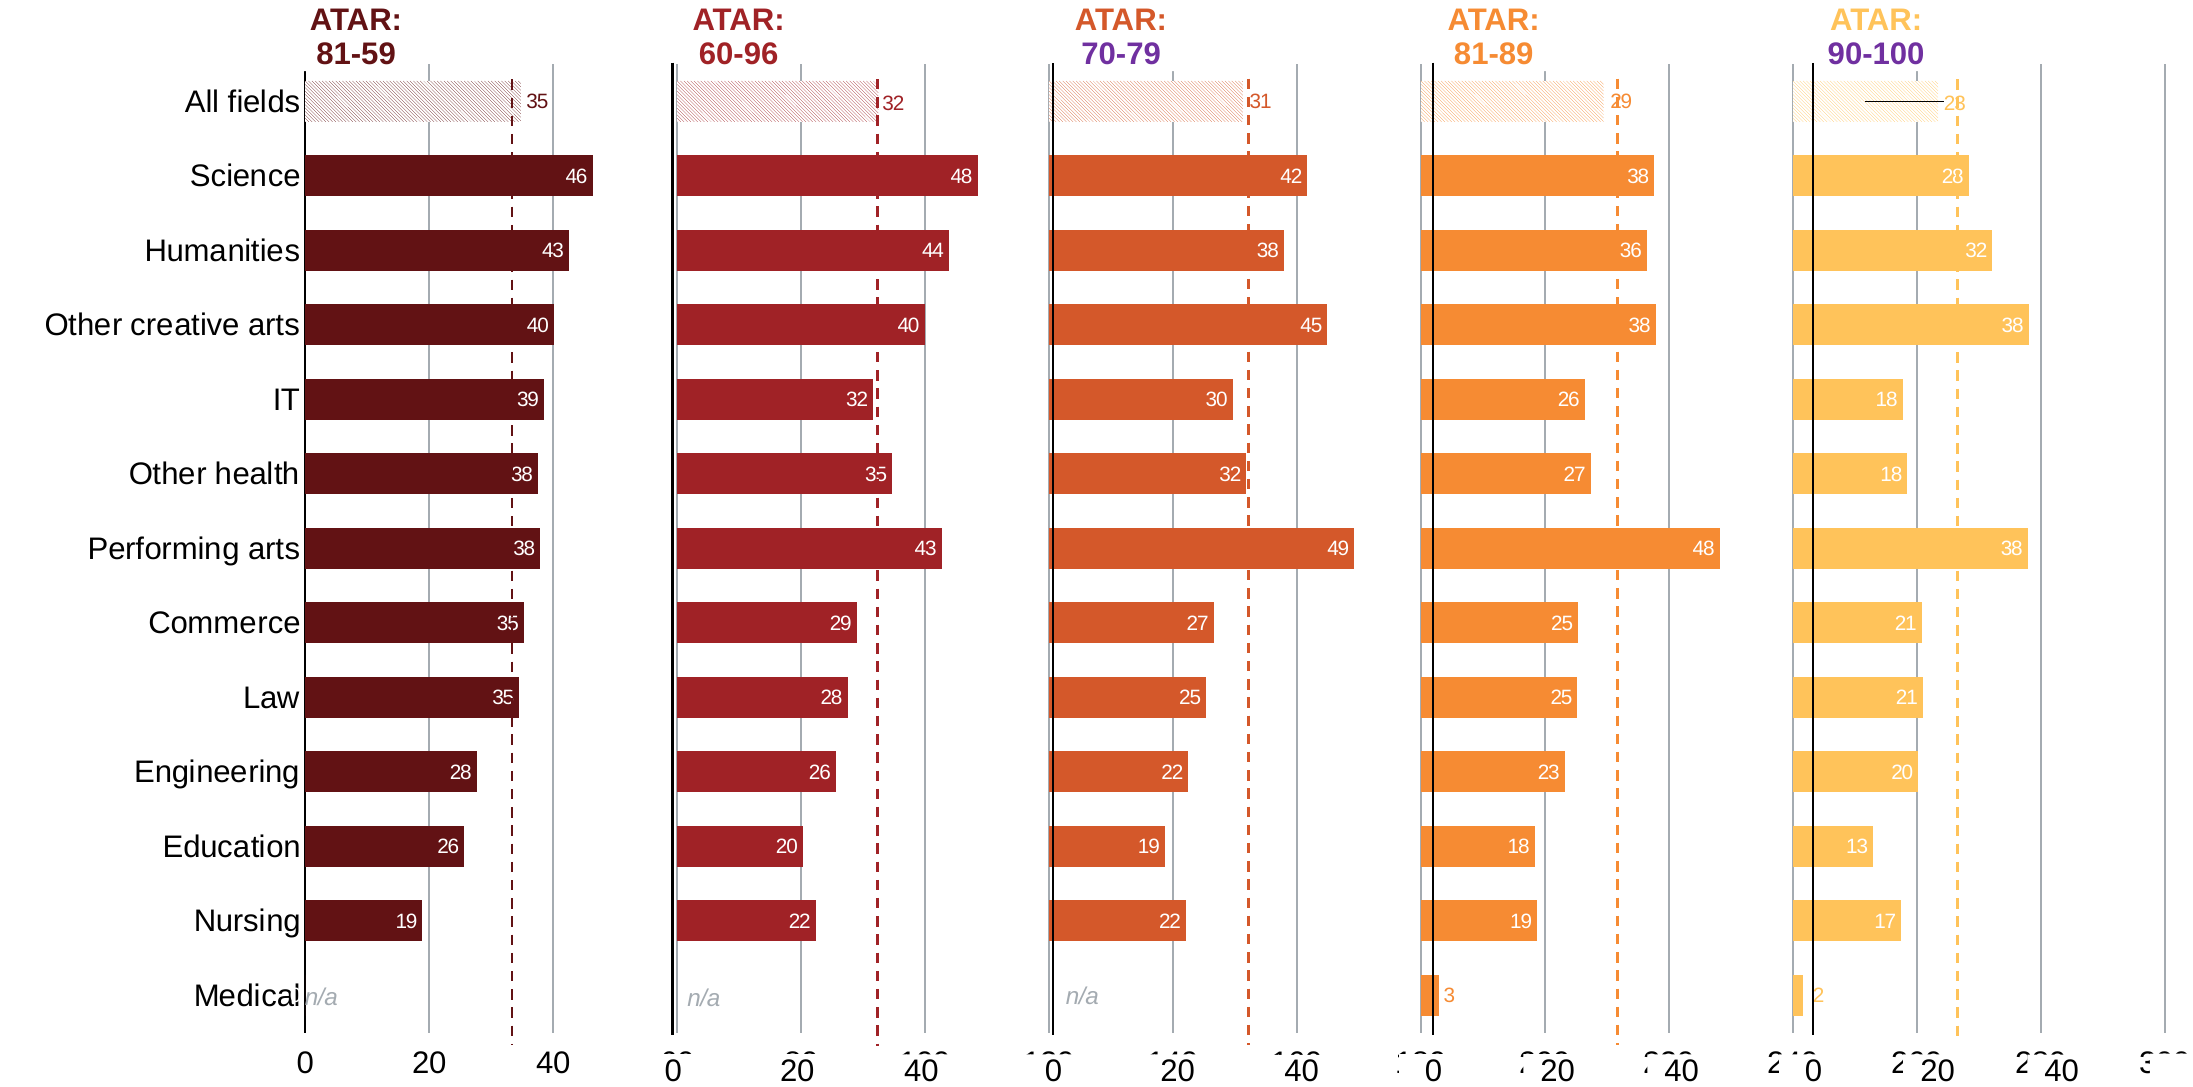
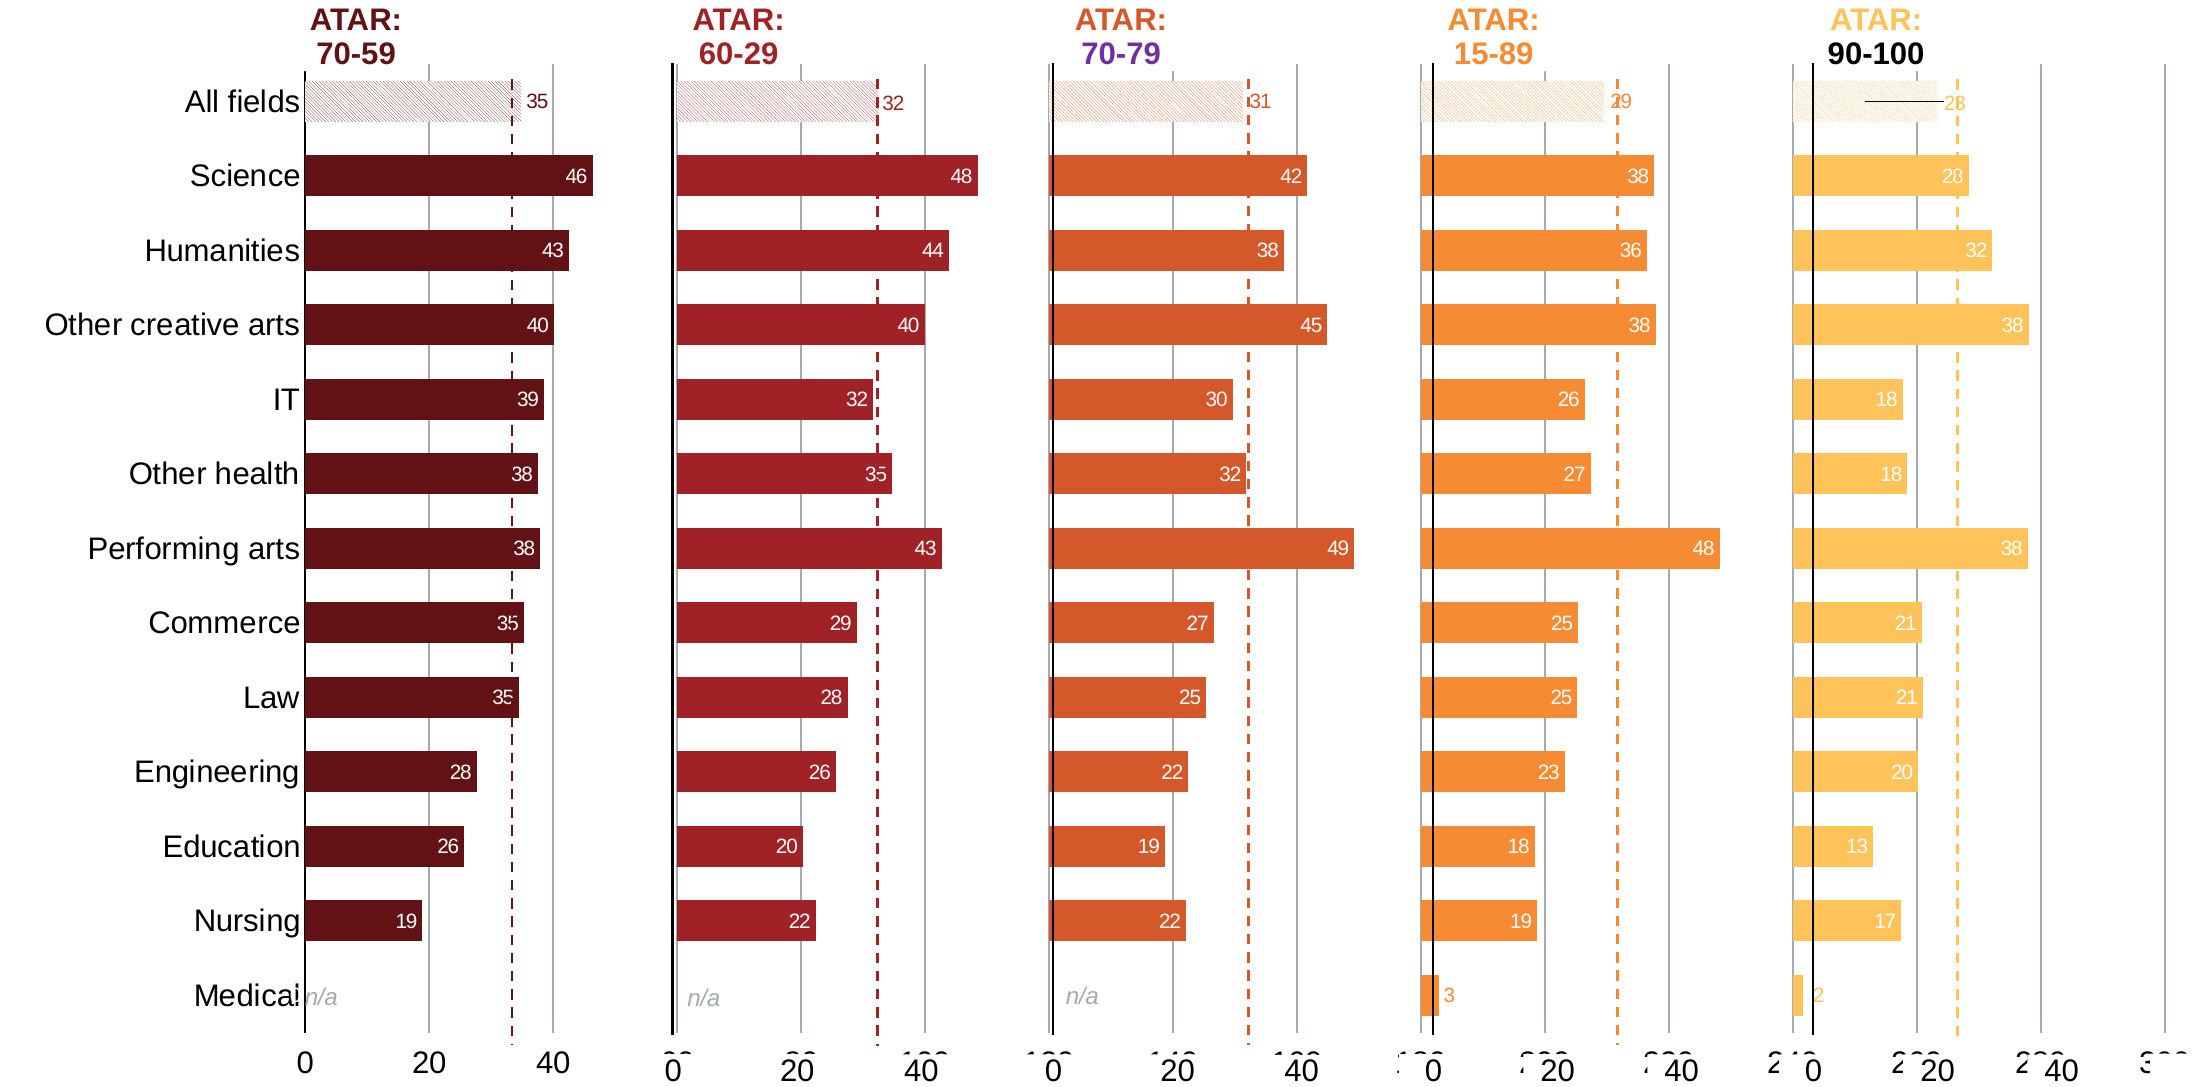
81-59: 81-59 -> 70-59
60-96: 60-96 -> 60-29
81-89: 81-89 -> 15-89
90-100 colour: purple -> black
